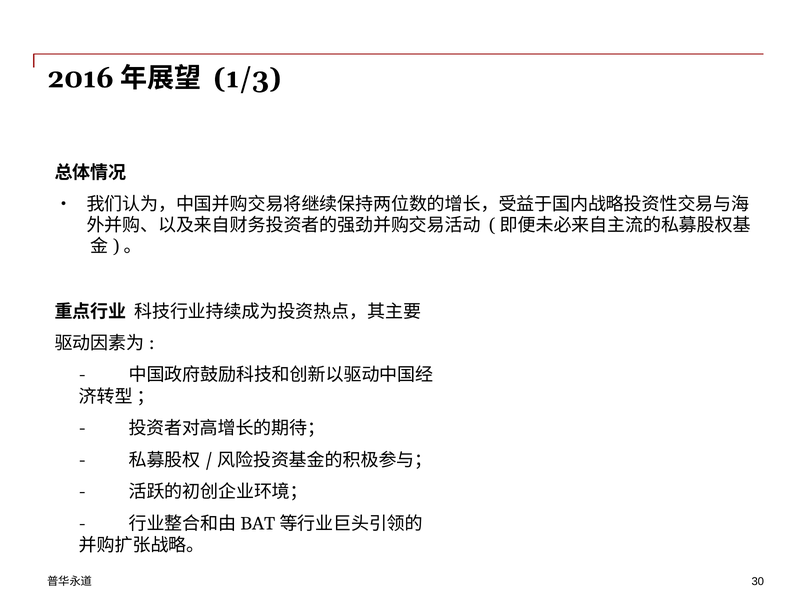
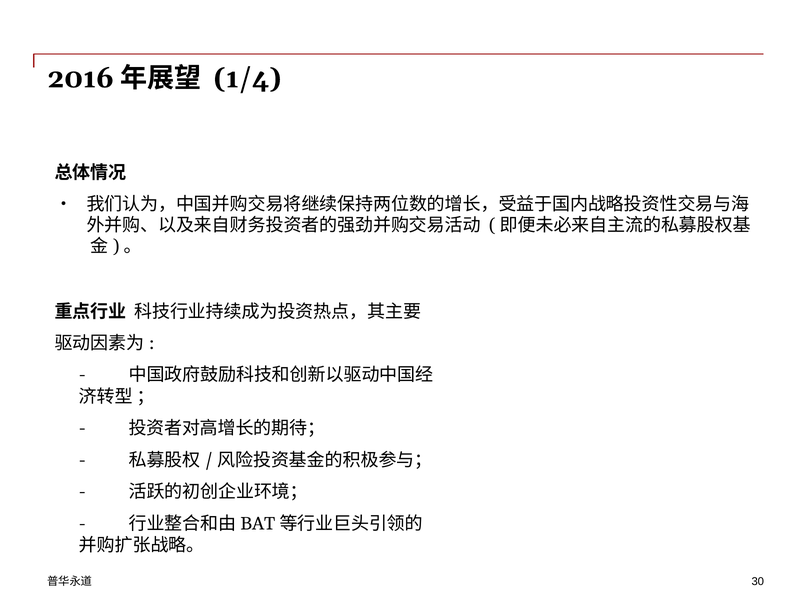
1/3: 1/3 -> 1/4
